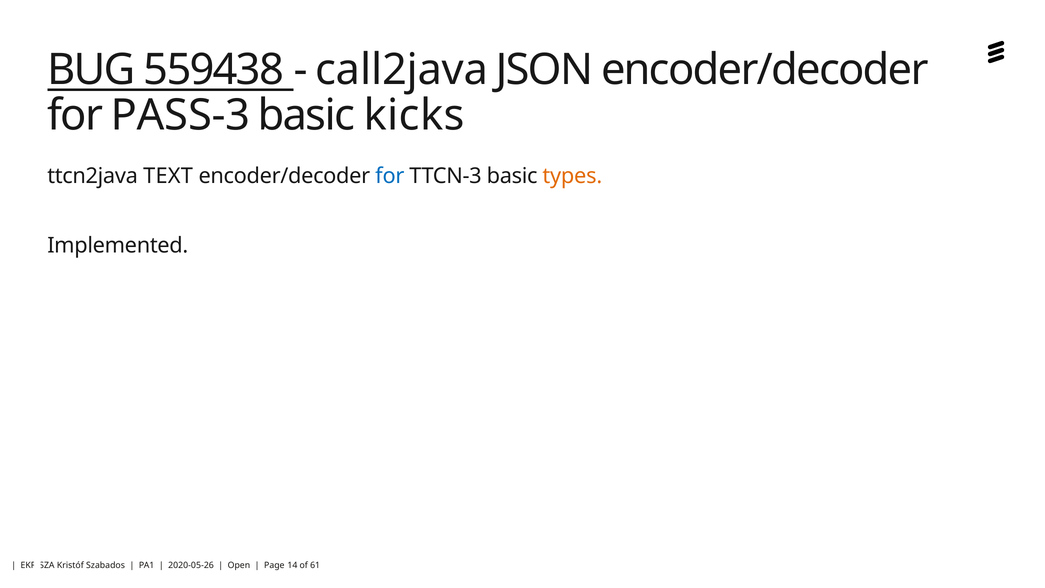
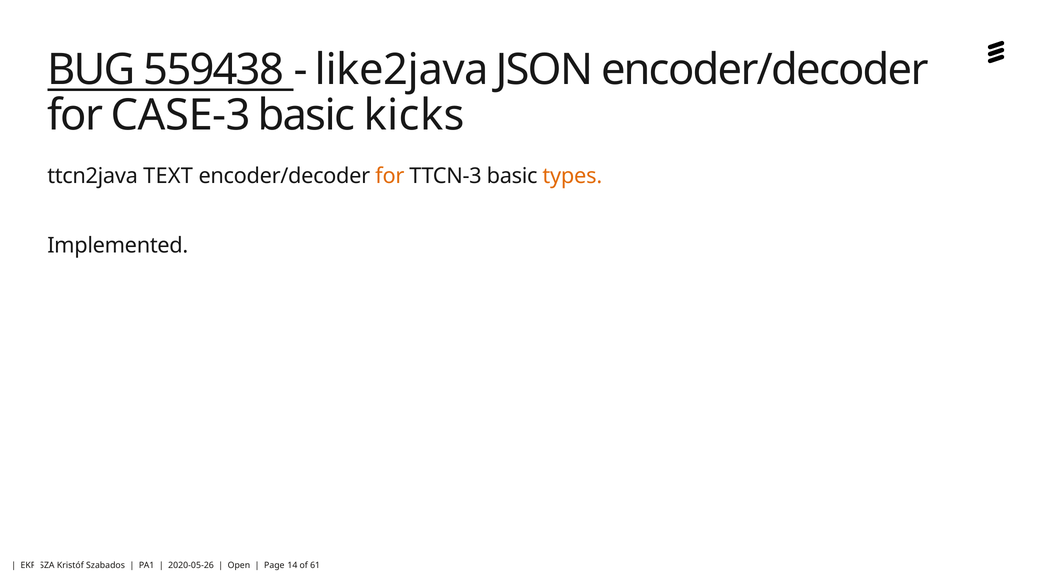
call2java: call2java -> like2java
PASS-3: PASS-3 -> CASE-3
for at (390, 176) colour: blue -> orange
